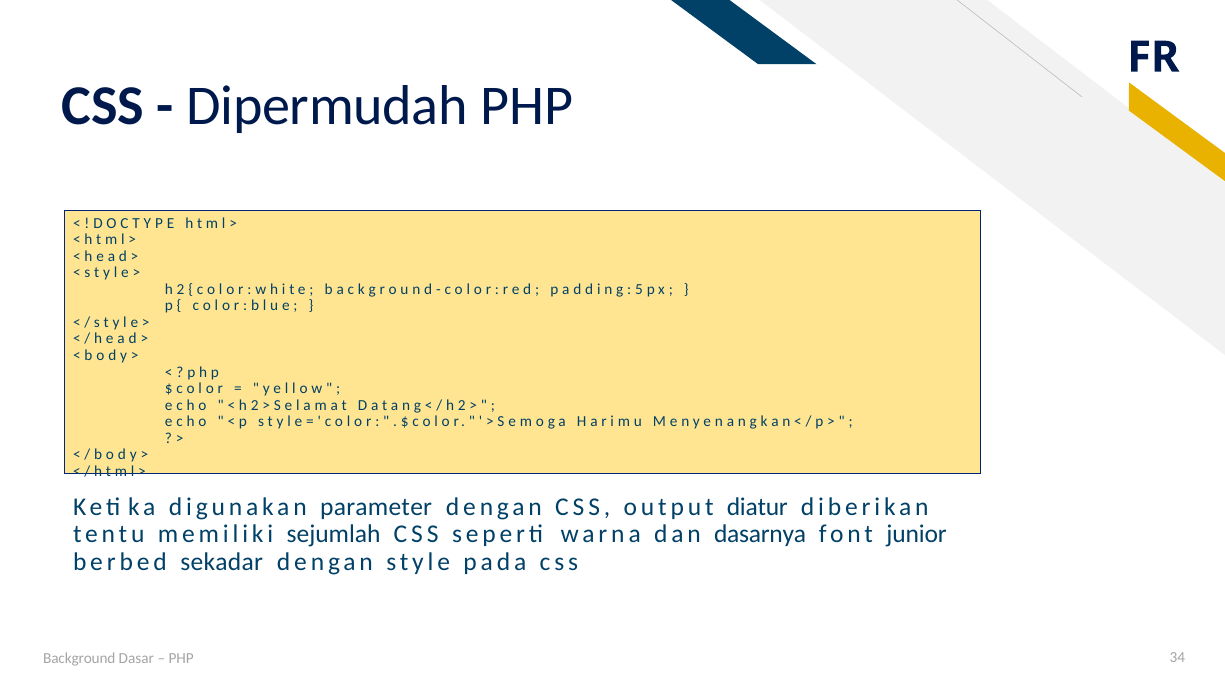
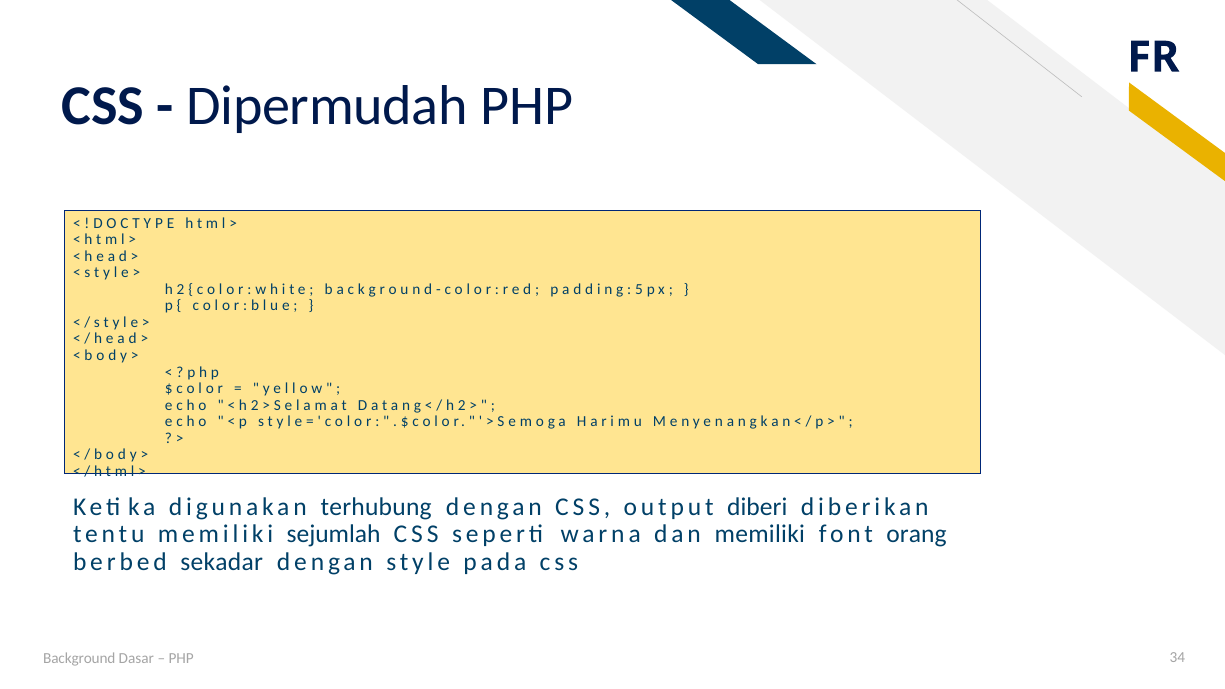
parameter: parameter -> terhubung
diatur: diatur -> diberi
dan dasarnya: dasarnya -> memiliki
junior: junior -> orang
